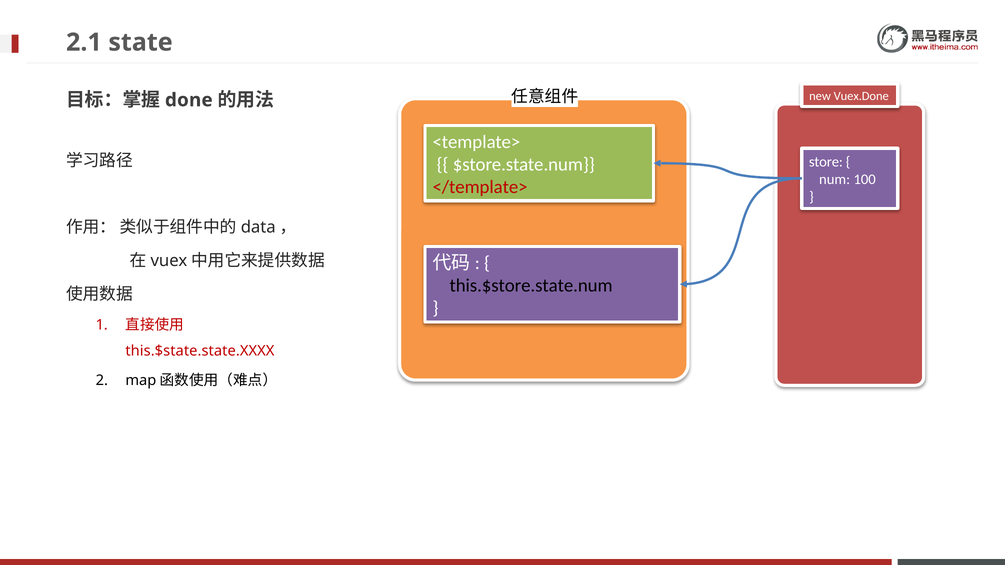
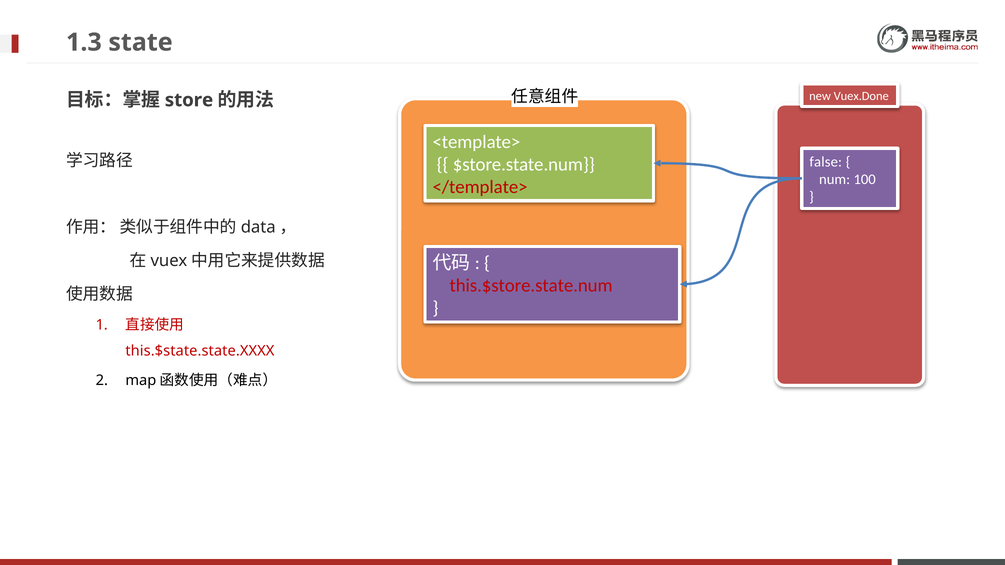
2.1: 2.1 -> 1.3
done: done -> store
store: store -> false
this.$store.state.num colour: black -> red
